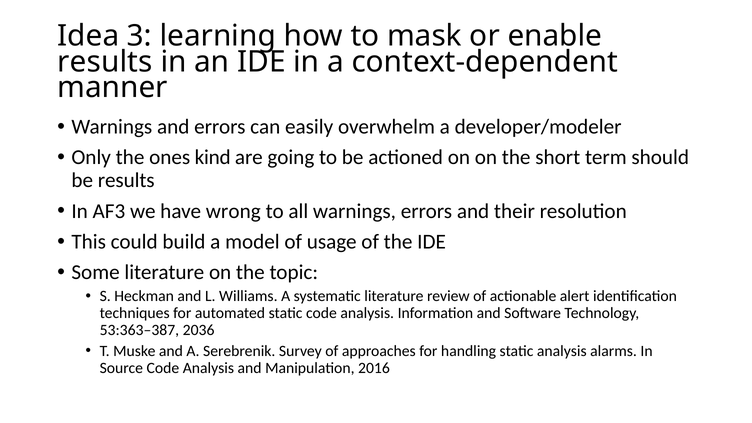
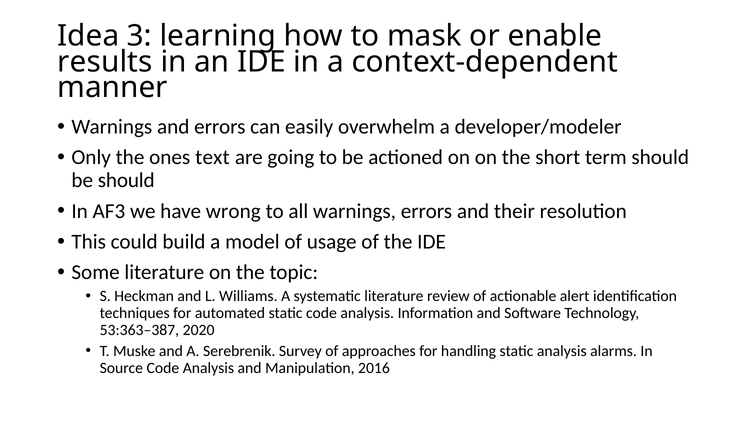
kind: kind -> text
be results: results -> should
2036: 2036 -> 2020
